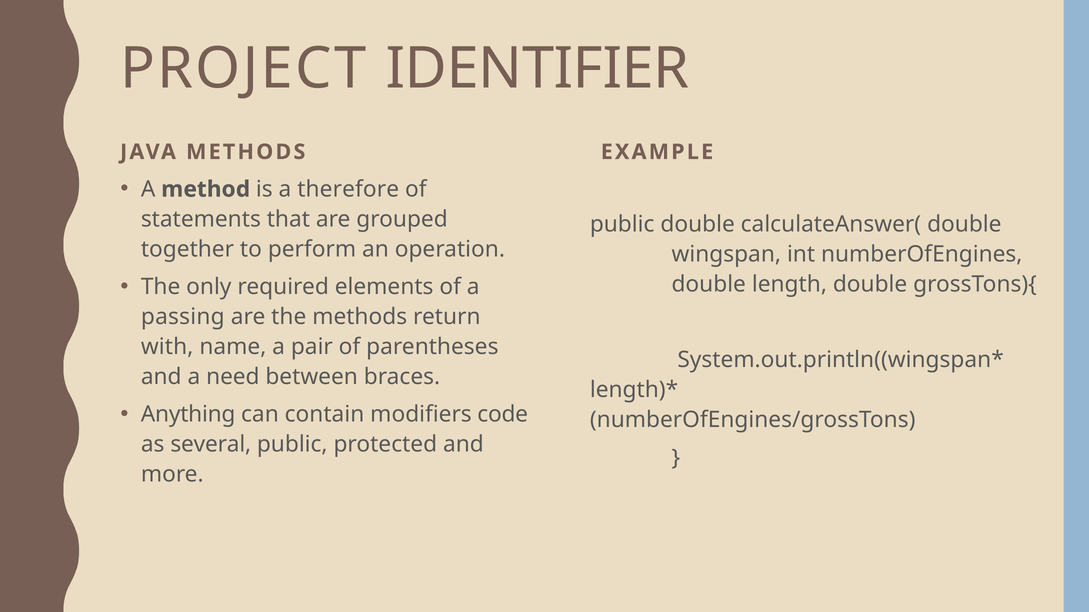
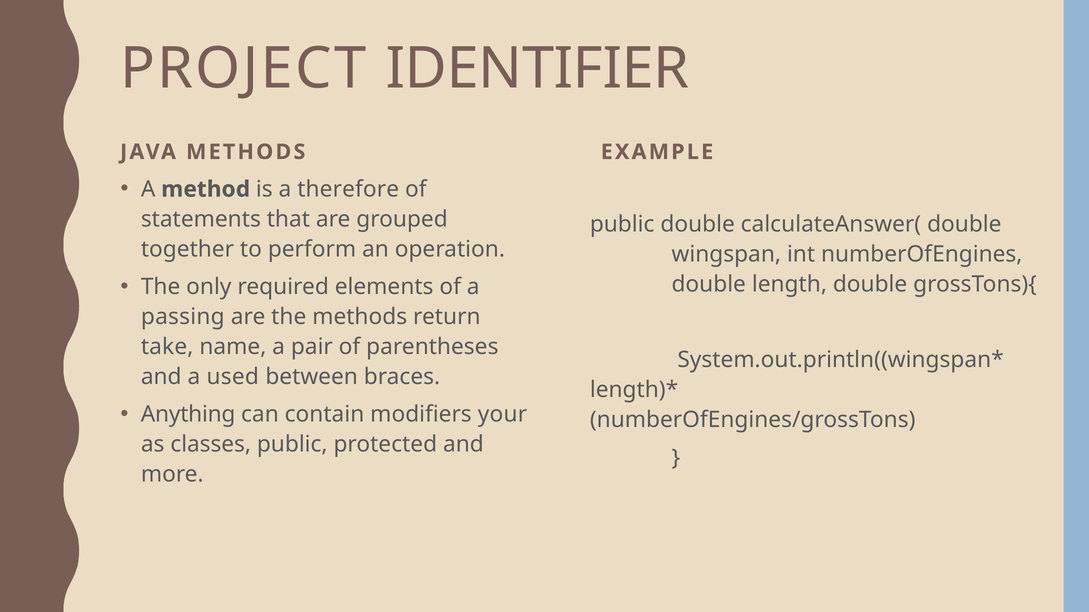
with: with -> take
need: need -> used
code: code -> your
several: several -> classes
